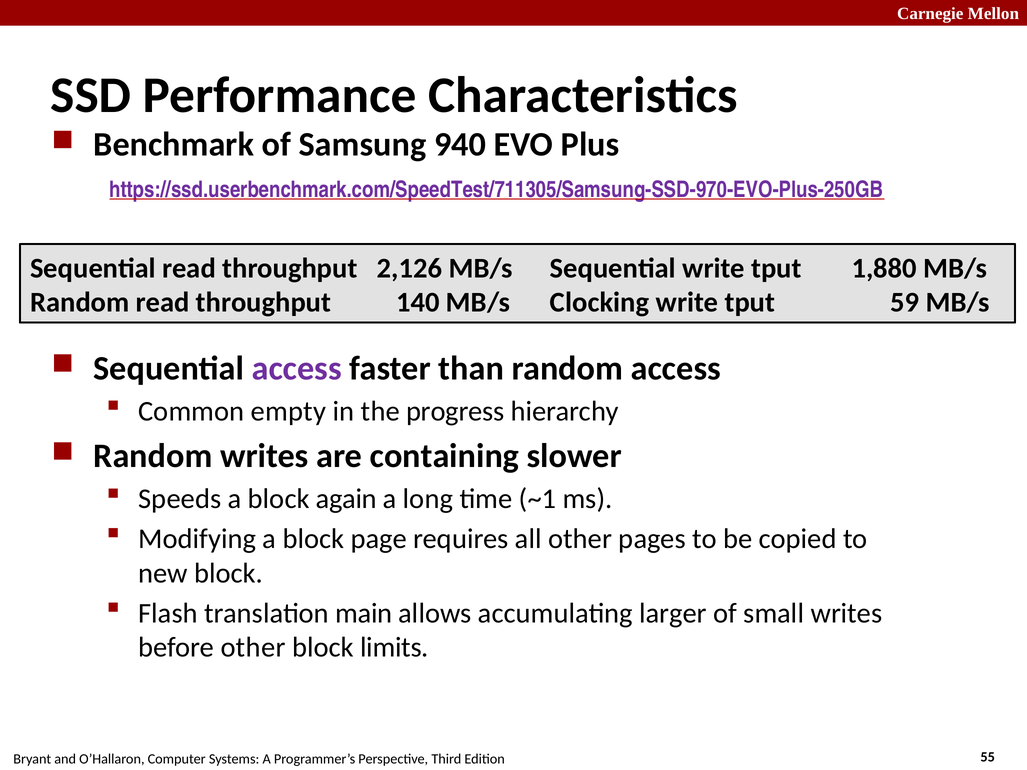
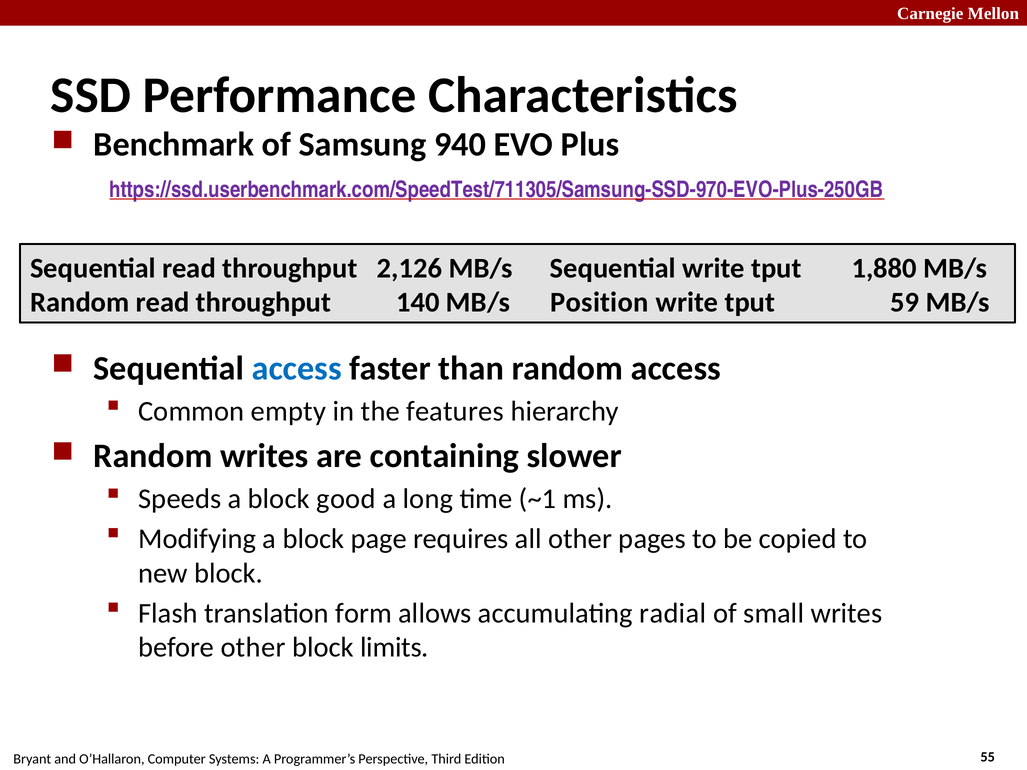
Clocking: Clocking -> Position
access at (297, 368) colour: purple -> blue
progress: progress -> features
again: again -> good
main: main -> form
larger: larger -> radial
